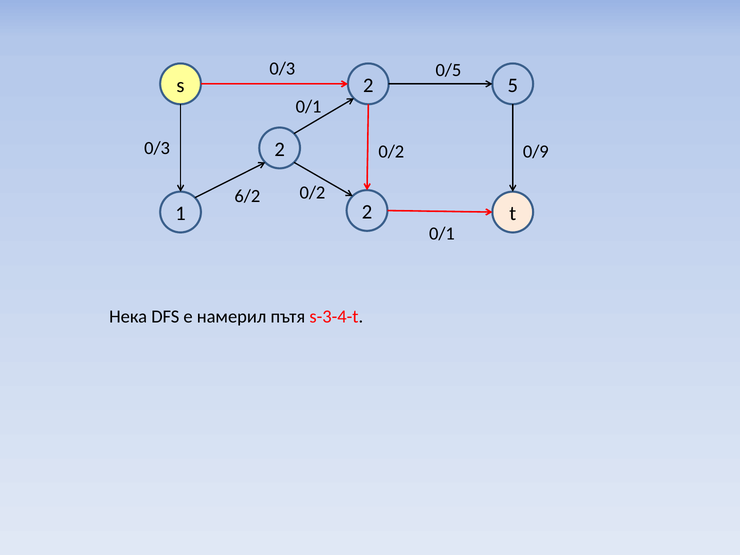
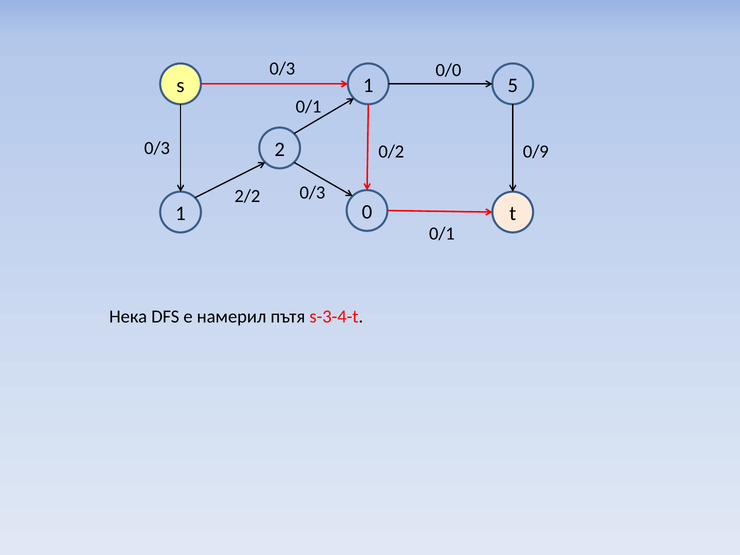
0/5: 0/5 -> 0/0
s 2: 2 -> 1
0/2 at (312, 193): 0/2 -> 0/3
6/2: 6/2 -> 2/2
1 2: 2 -> 0
